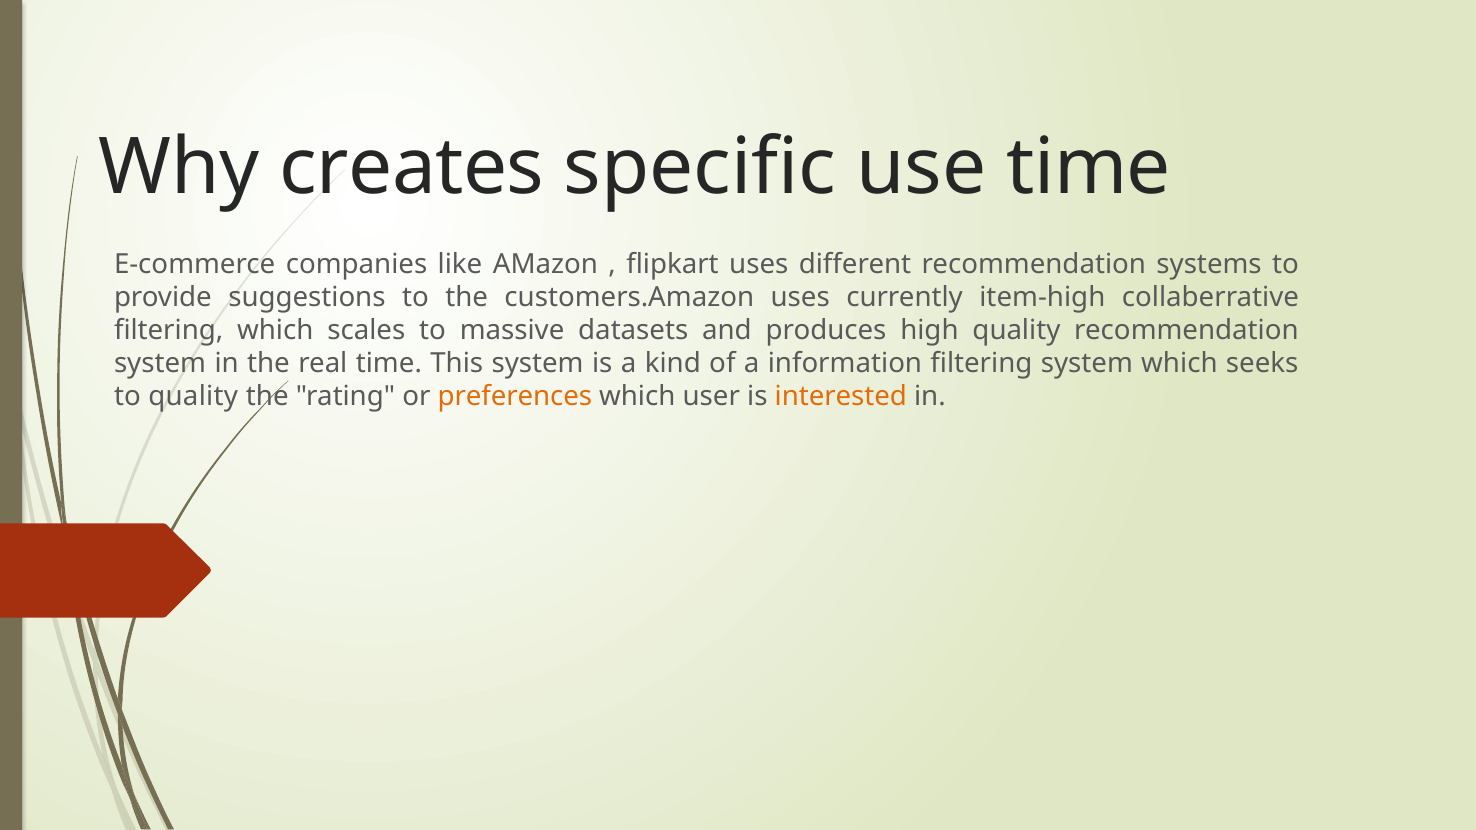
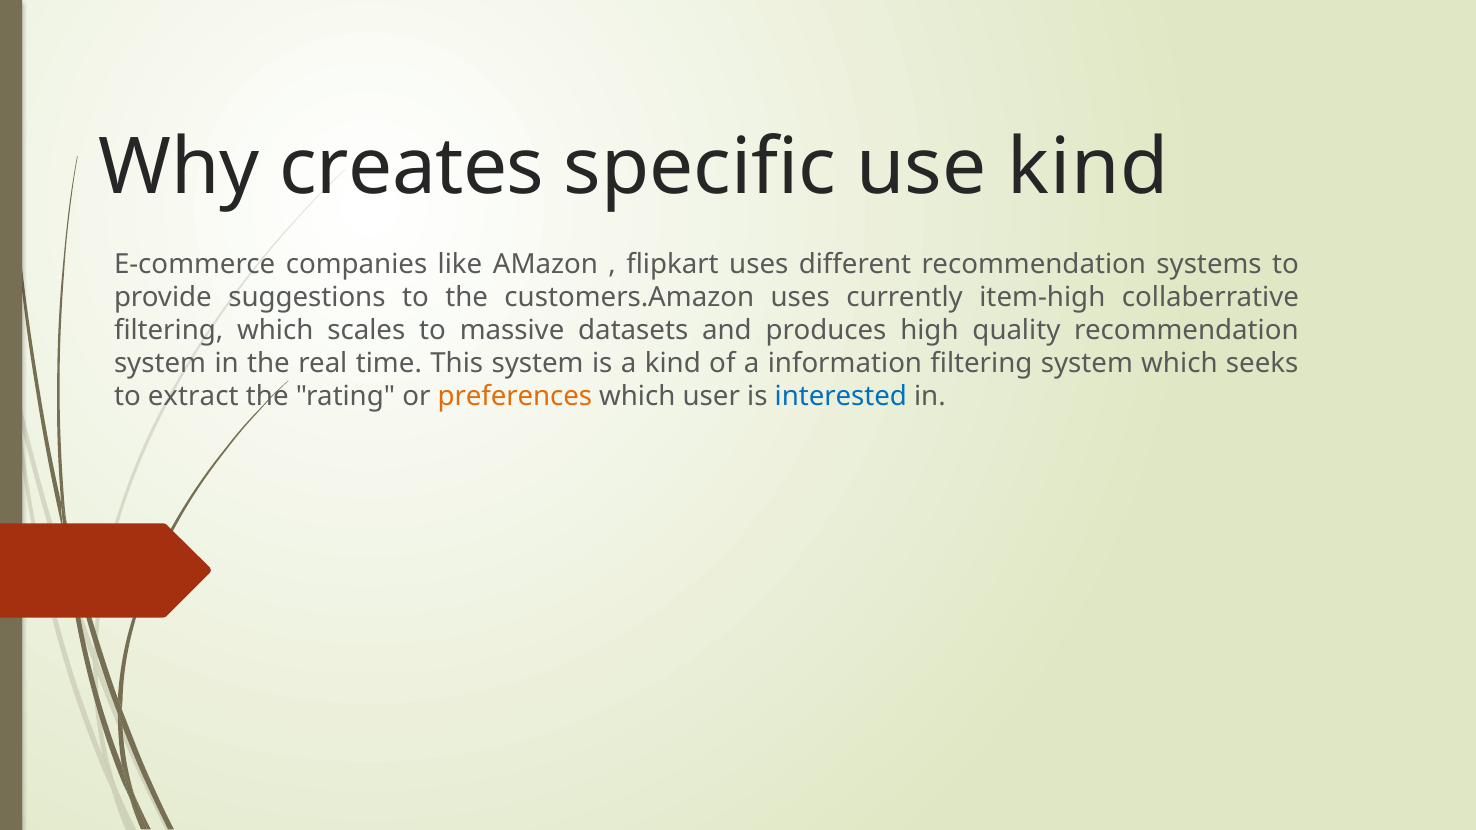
use time: time -> kind
to quality: quality -> extract
interested colour: orange -> blue
